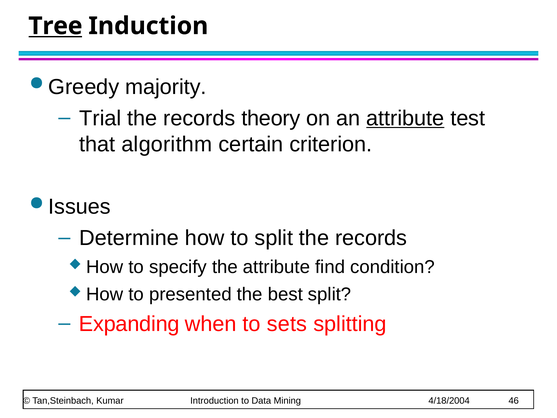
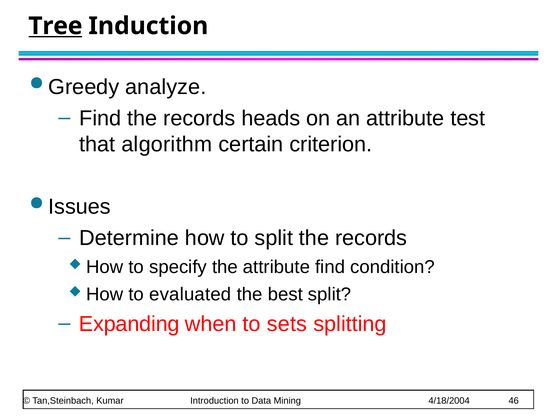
majority: majority -> analyze
Trial at (100, 118): Trial -> Find
theory: theory -> heads
attribute at (405, 118) underline: present -> none
presented: presented -> evaluated
